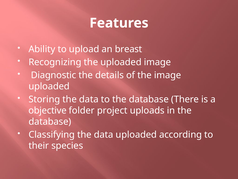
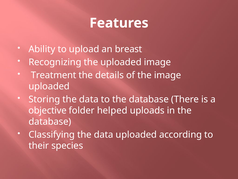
Diagnostic: Diagnostic -> Treatment
project: project -> helped
